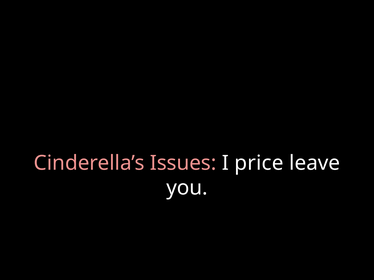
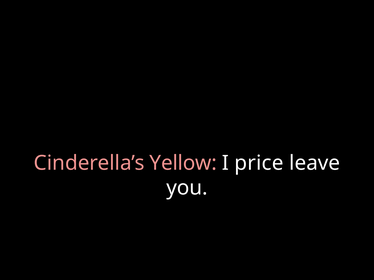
Issues: Issues -> Yellow
